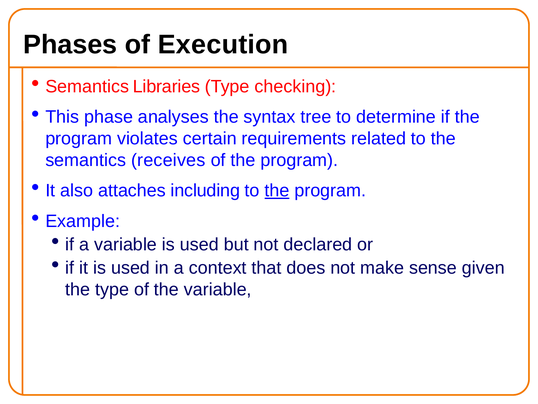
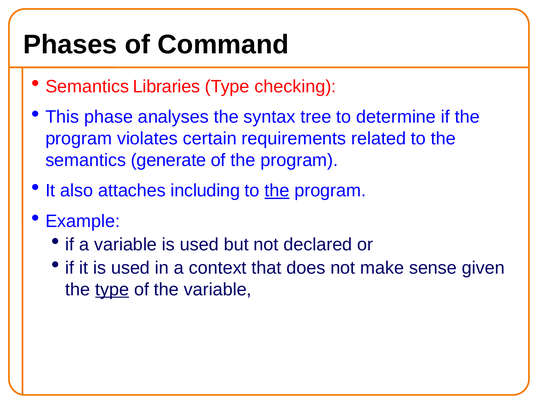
Execution: Execution -> Command
receives: receives -> generate
type at (112, 289) underline: none -> present
